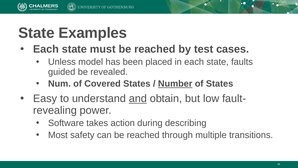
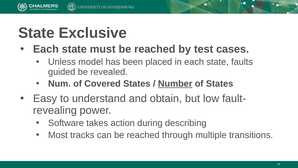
Examples: Examples -> Exclusive
and underline: present -> none
safety: safety -> tracks
